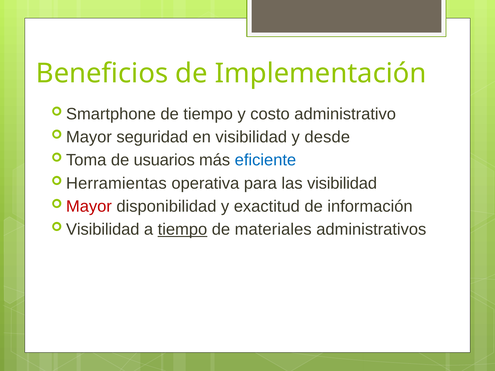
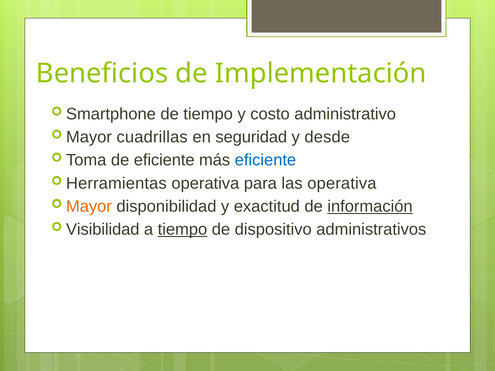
seguridad: seguridad -> cuadrillas
en visibilidad: visibilidad -> seguridad
de usuarios: usuarios -> eficiente
las visibilidad: visibilidad -> operativa
Mayor at (89, 206) colour: red -> orange
información underline: none -> present
materiales: materiales -> dispositivo
